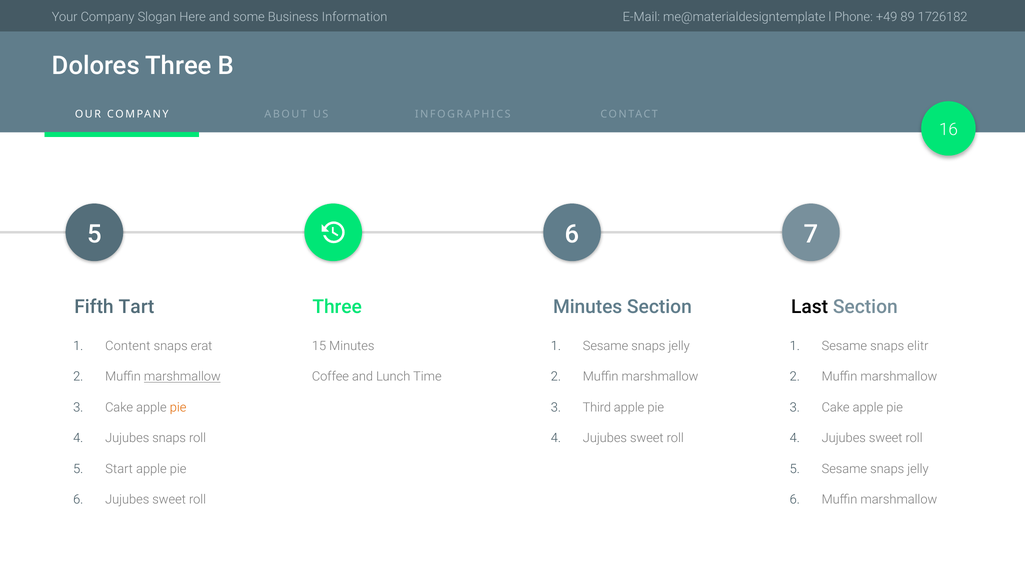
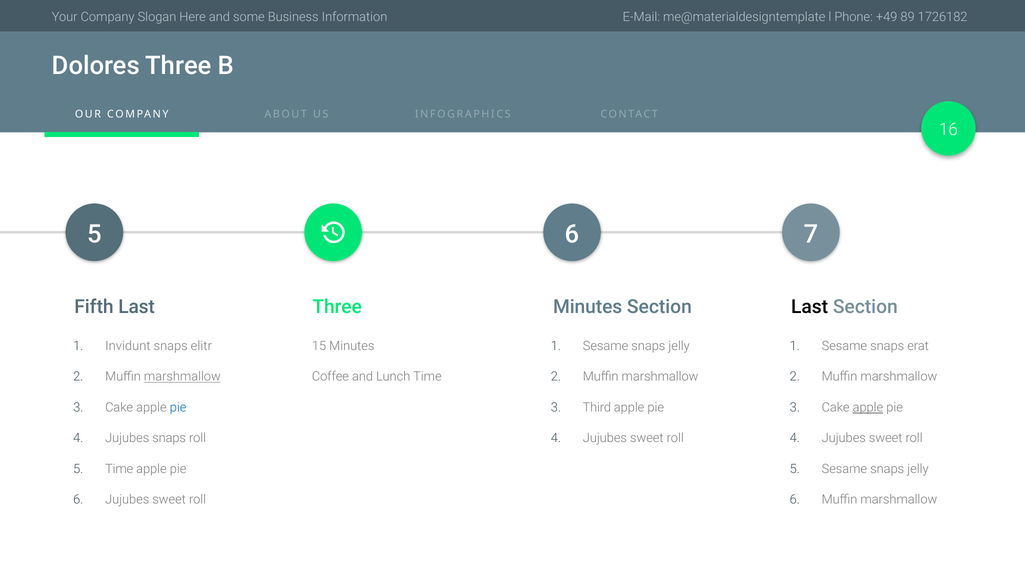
Fifth Tart: Tart -> Last
Content: Content -> Invidunt
erat: erat -> elitr
elitr: elitr -> erat
pie at (178, 408) colour: orange -> blue
apple at (868, 408) underline: none -> present
5 Start: Start -> Time
